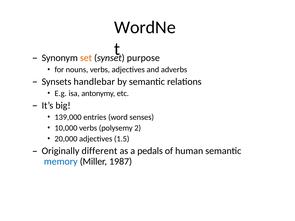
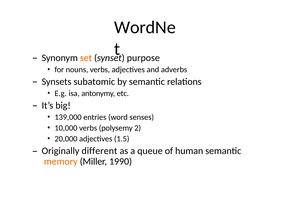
handlebar: handlebar -> subatomic
pedals: pedals -> queue
memory colour: blue -> orange
1987: 1987 -> 1990
